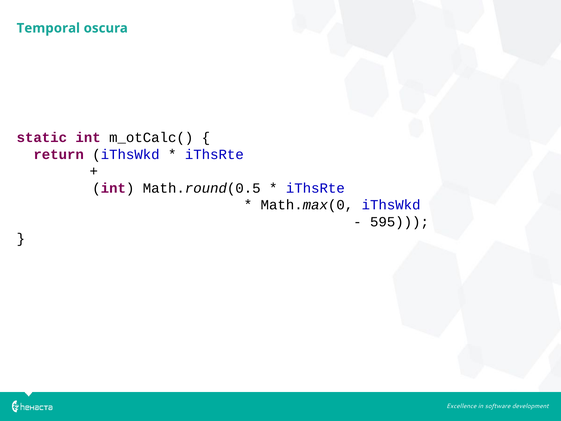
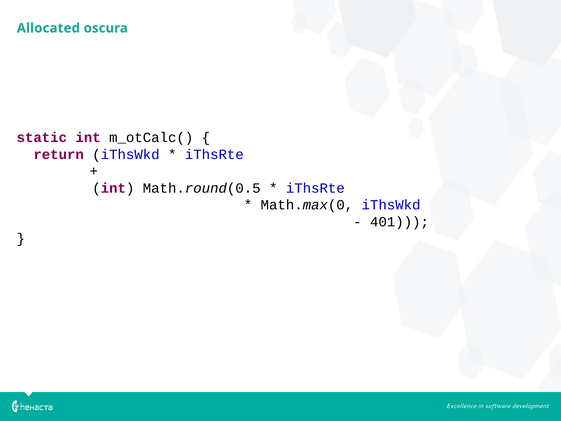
Temporal: Temporal -> Allocated
595: 595 -> 401
